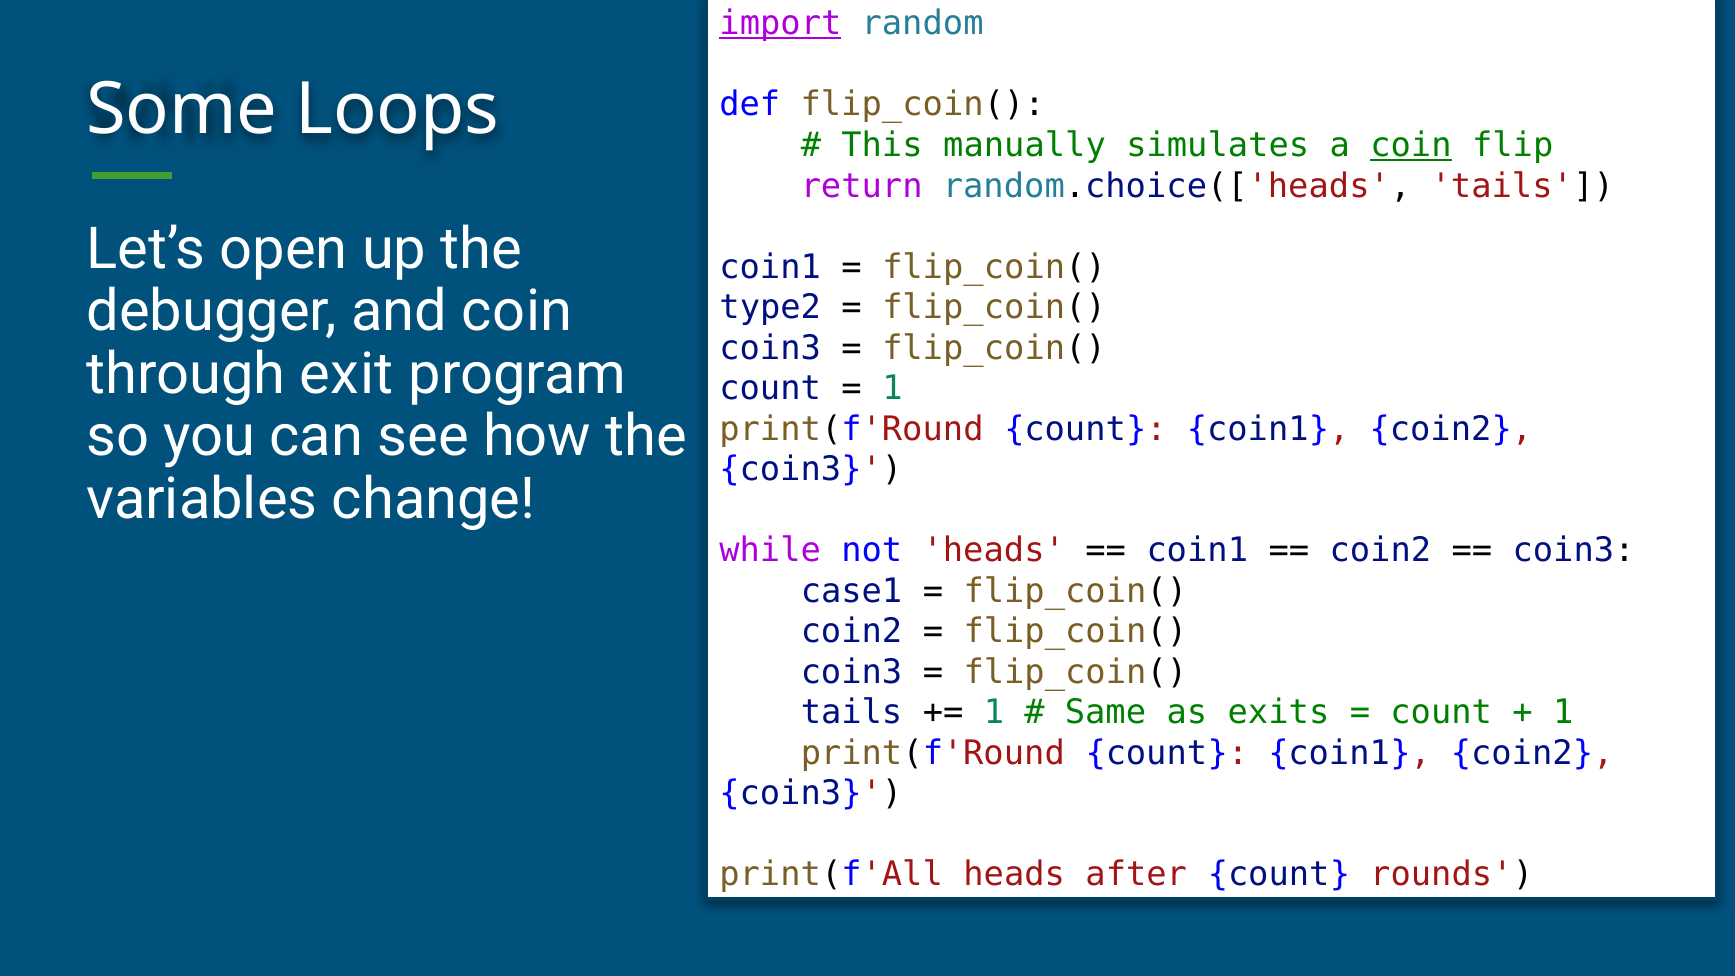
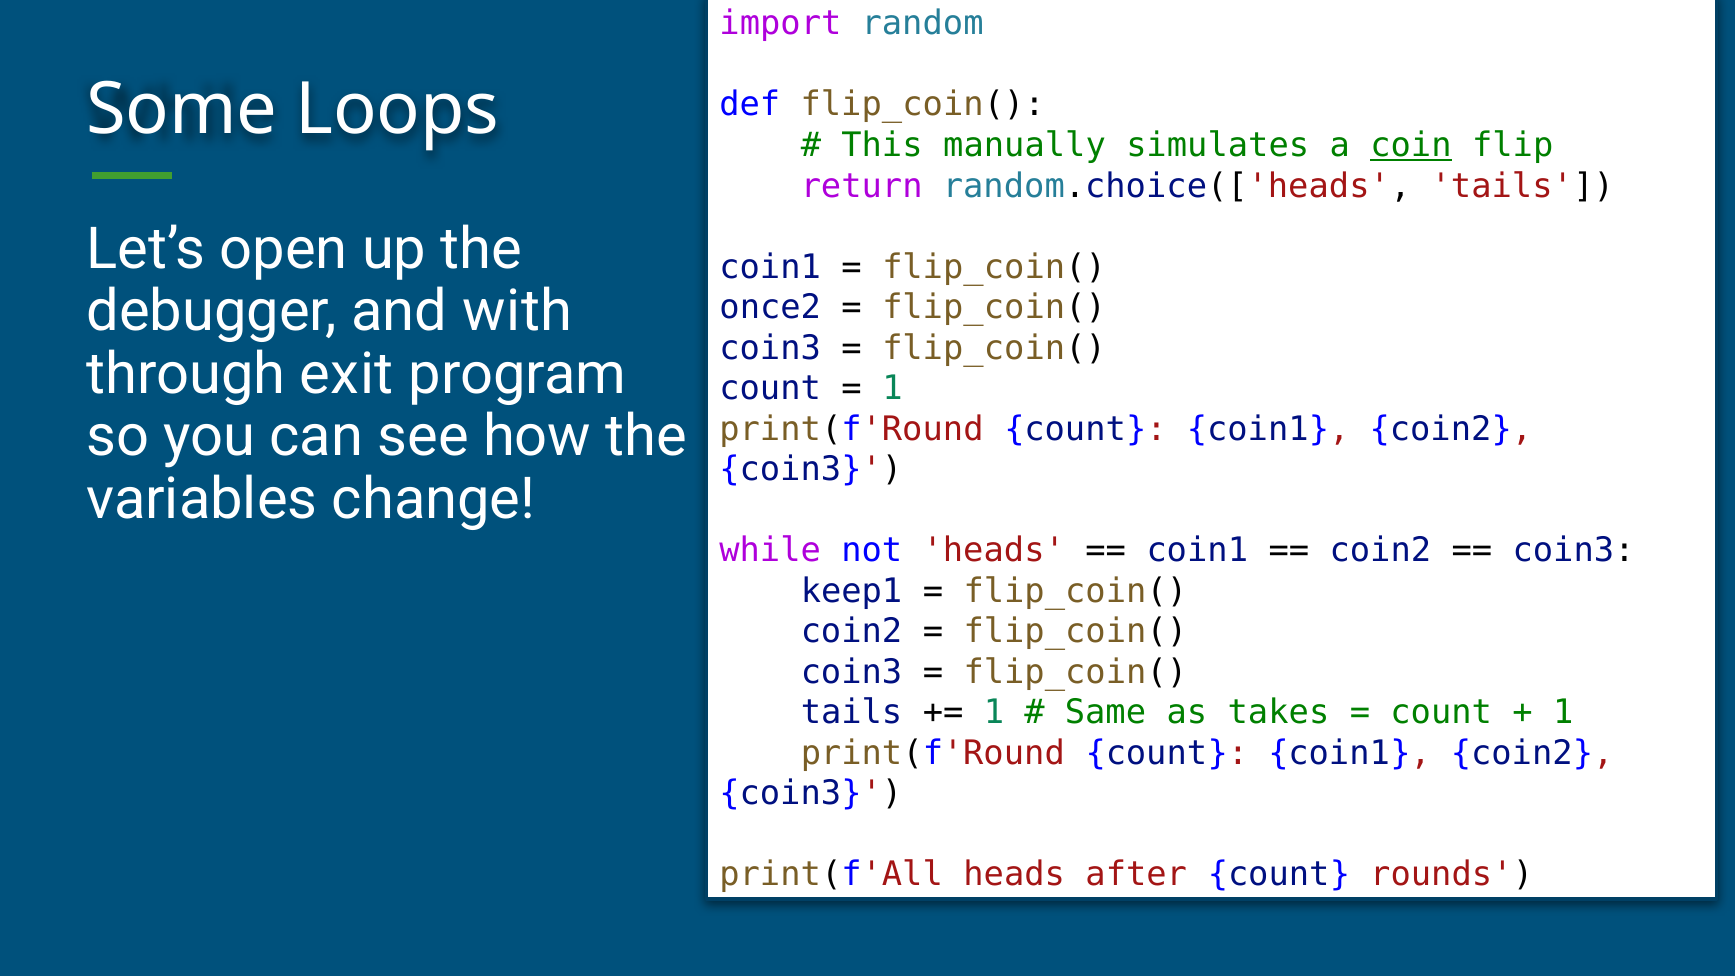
import underline: present -> none
and coin: coin -> with
type2: type2 -> once2
case1: case1 -> keep1
exits: exits -> takes
